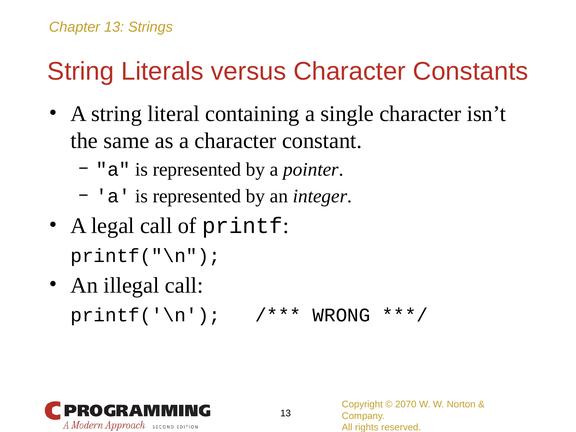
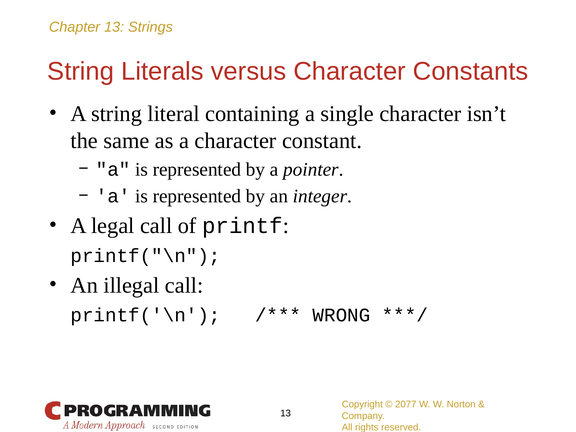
2070: 2070 -> 2077
